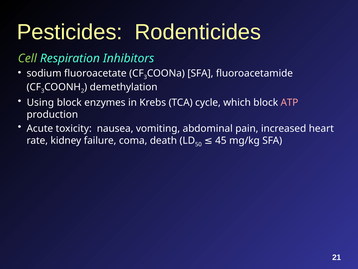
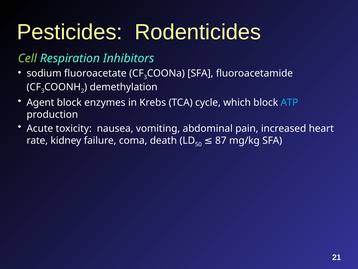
Using: Using -> Agent
ATP colour: pink -> light blue
45: 45 -> 87
